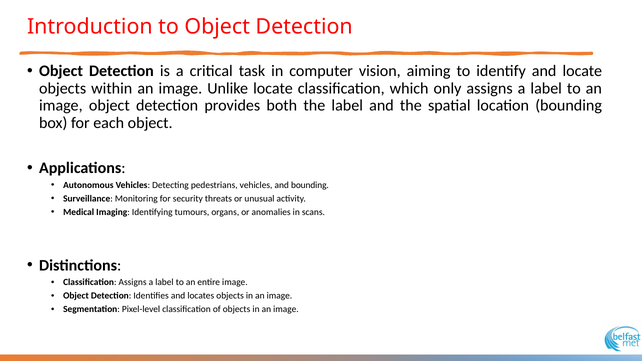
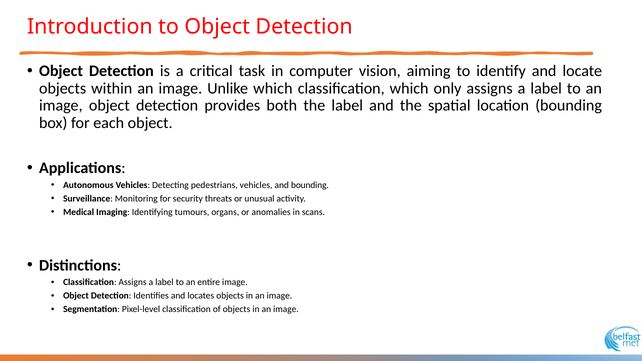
Unlike locate: locate -> which
